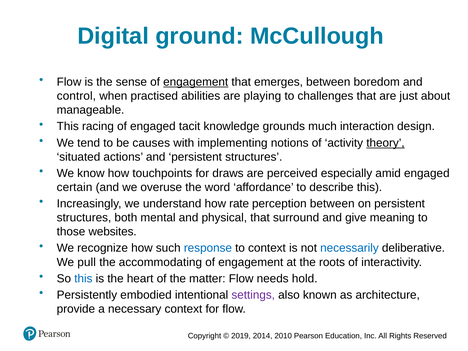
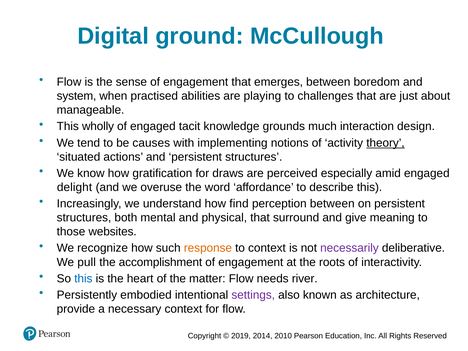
engagement at (196, 82) underline: present -> none
control: control -> system
racing: racing -> wholly
touchpoints: touchpoints -> gratification
certain: certain -> delight
rate: rate -> find
response colour: blue -> orange
necessarily colour: blue -> purple
accommodating: accommodating -> accomplishment
hold: hold -> river
